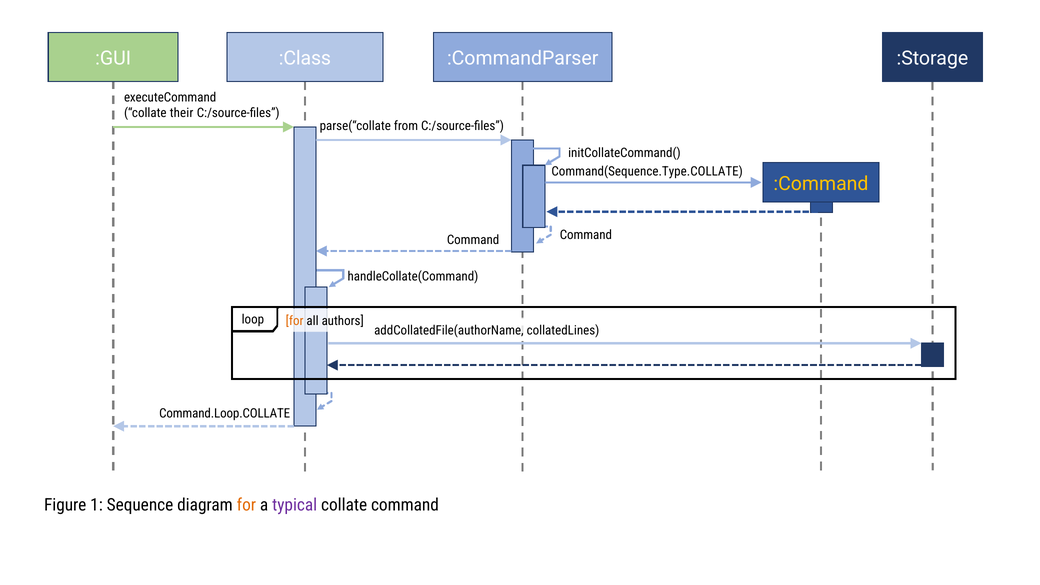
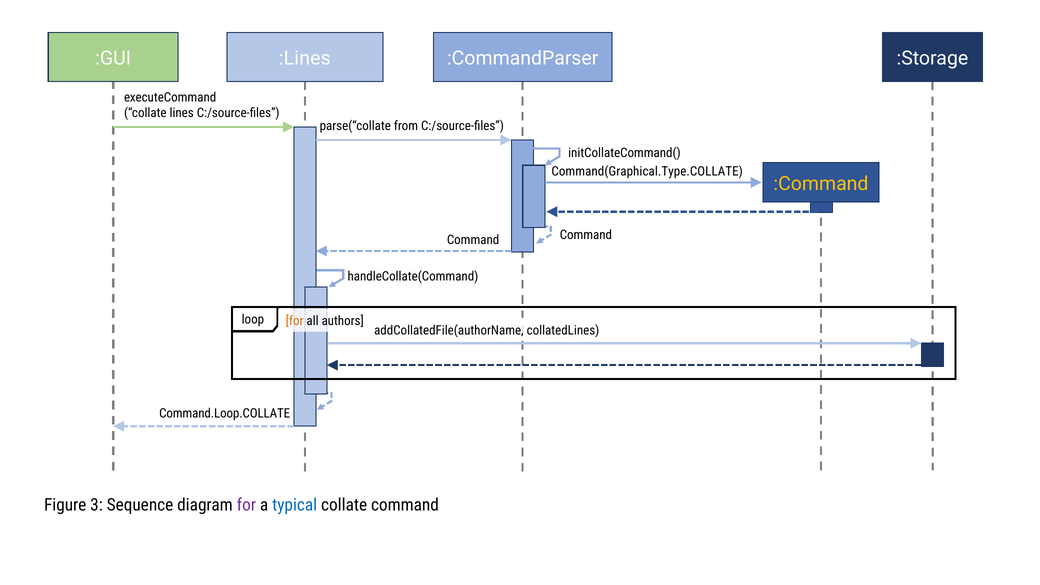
:Class: :Class -> :Lines
their: their -> lines
Command(Sequence.Type.COLLATE: Command(Sequence.Type.COLLATE -> Command(Graphical.Type.COLLATE
1: 1 -> 3
for at (246, 505) colour: orange -> purple
typical colour: purple -> blue
